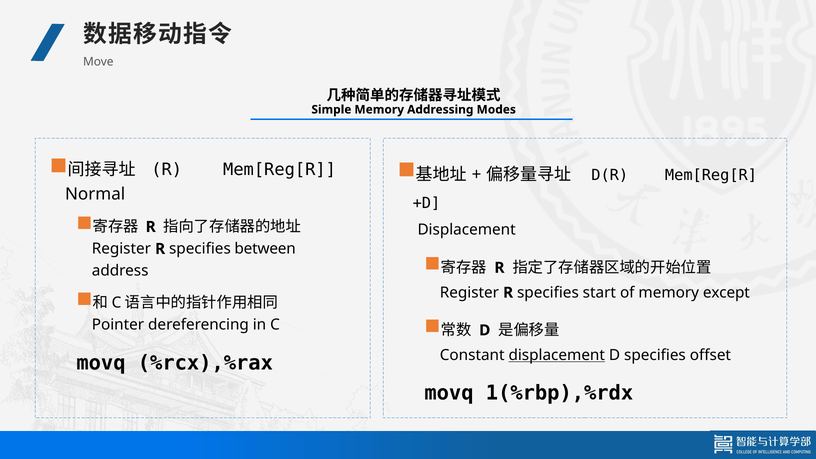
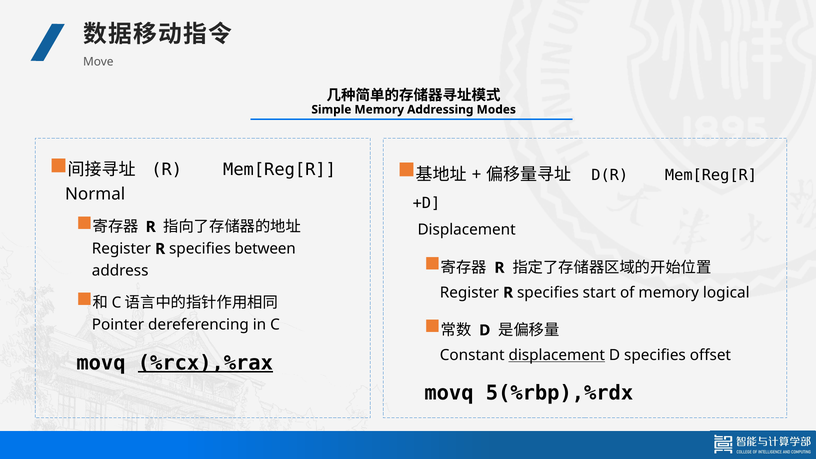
except: except -> logical
%rcx),%rax underline: none -> present
1(%rbp),%rdx: 1(%rbp),%rdx -> 5(%rbp),%rdx
